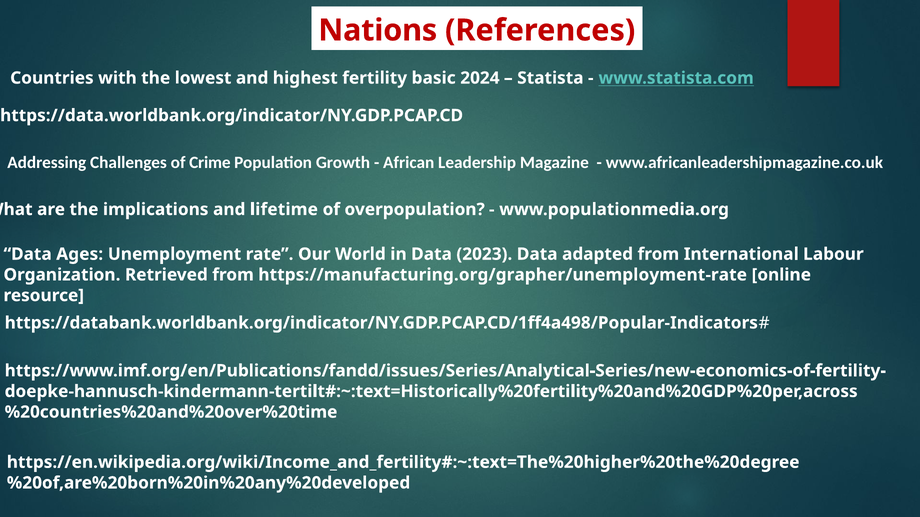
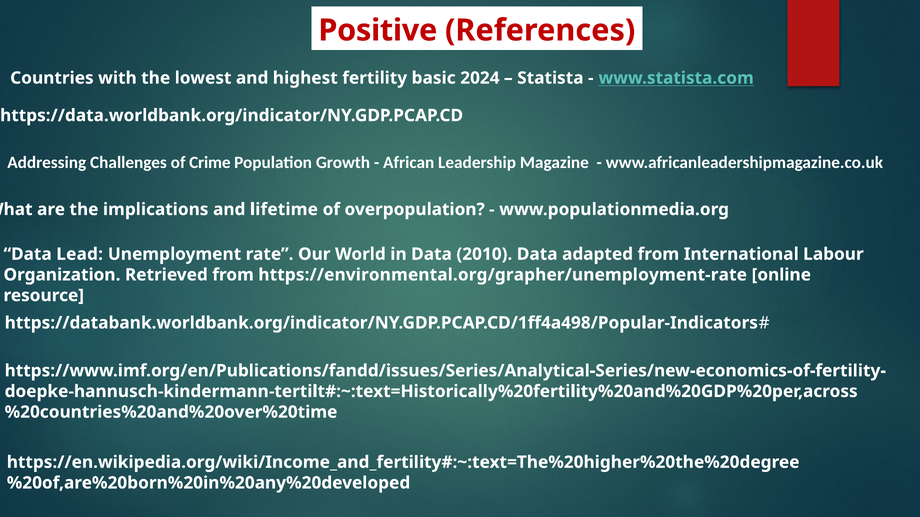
Nations: Nations -> Positive
Ages: Ages -> Lead
2023: 2023 -> 2010
https://manufacturing.org/grapher/unemployment-rate: https://manufacturing.org/grapher/unemployment-rate -> https://environmental.org/grapher/unemployment-rate
